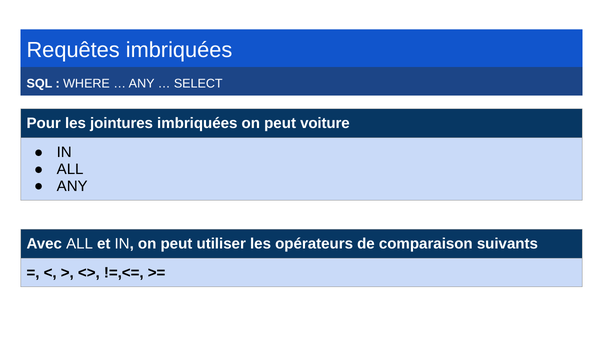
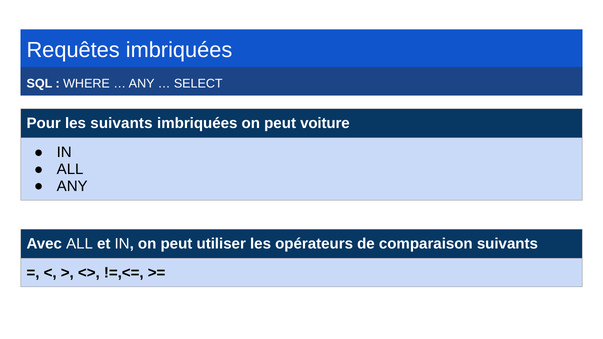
les jointures: jointures -> suivants
